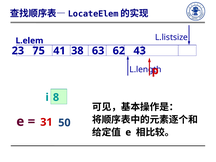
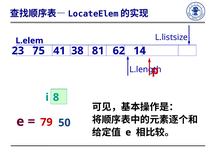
63: 63 -> 81
43: 43 -> 14
31: 31 -> 79
